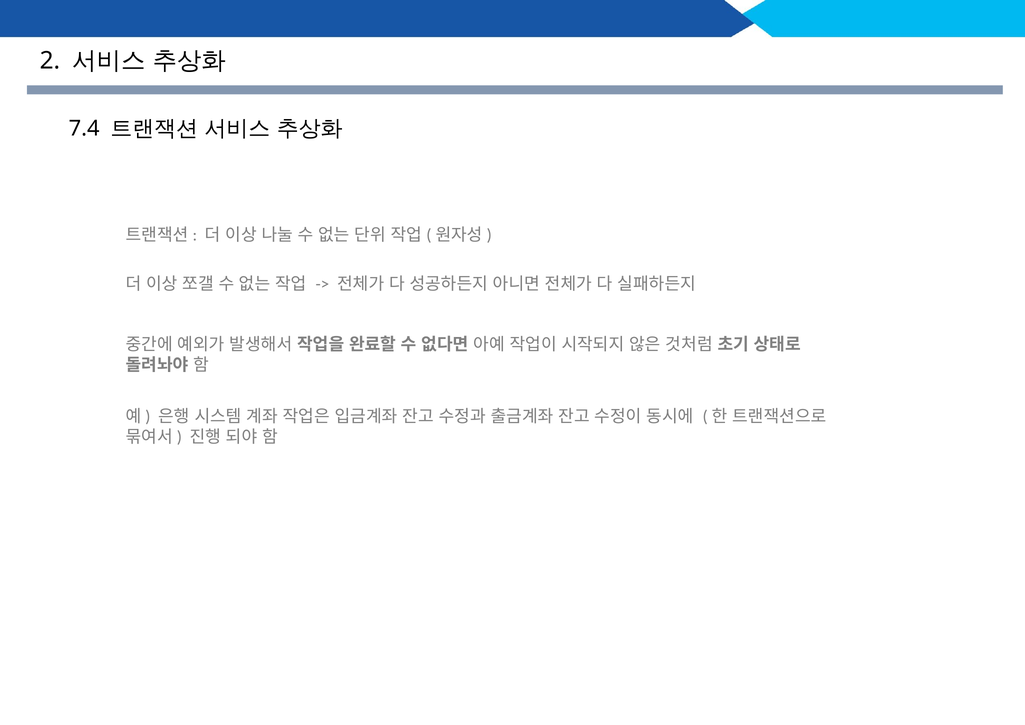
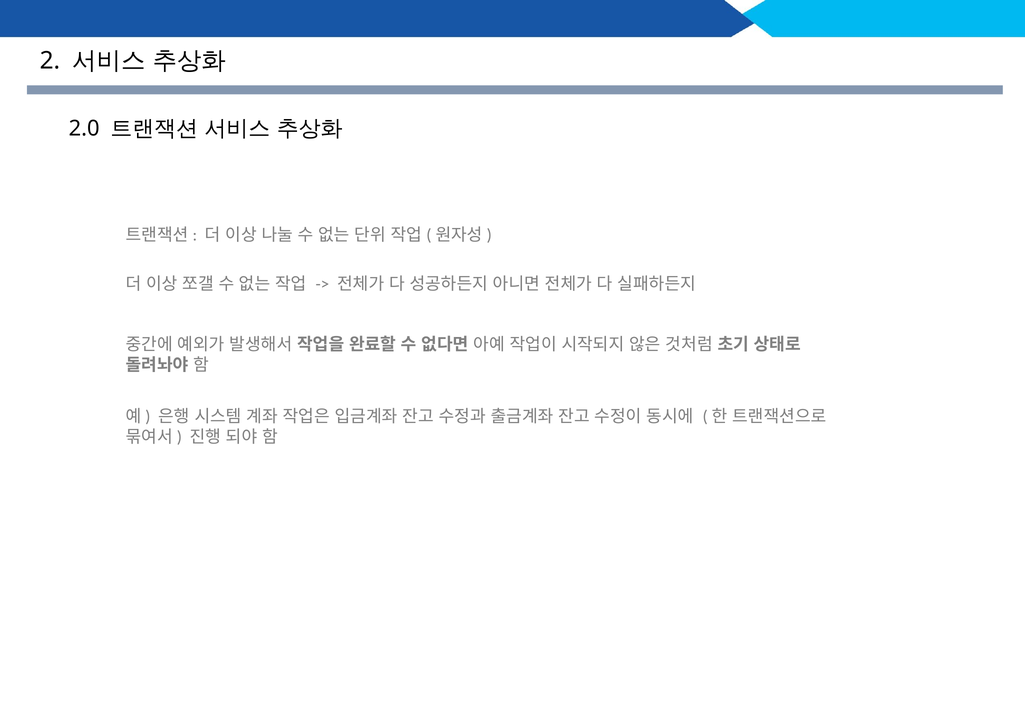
7.4: 7.4 -> 2.0
